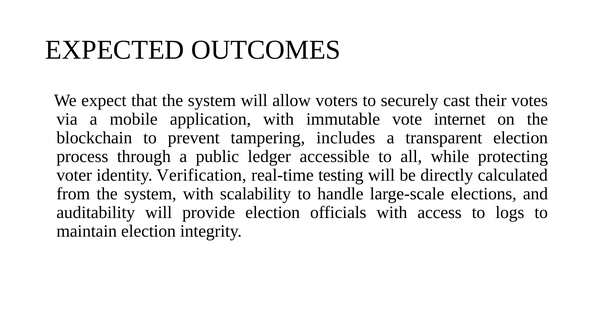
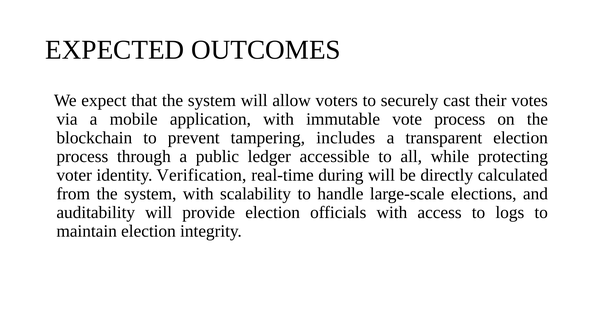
vote internet: internet -> process
testing: testing -> during
